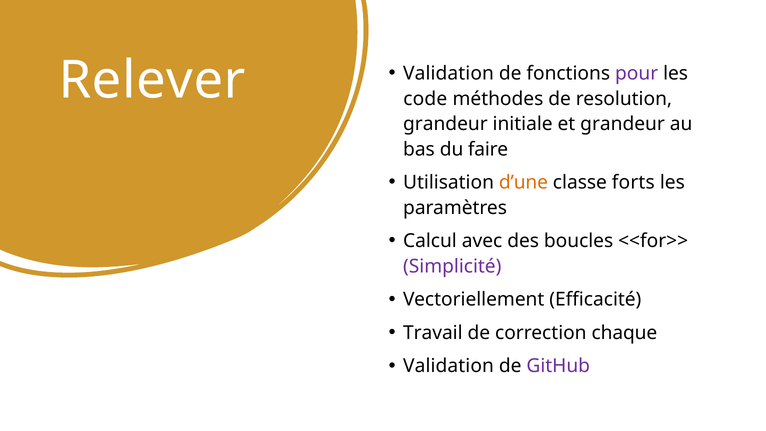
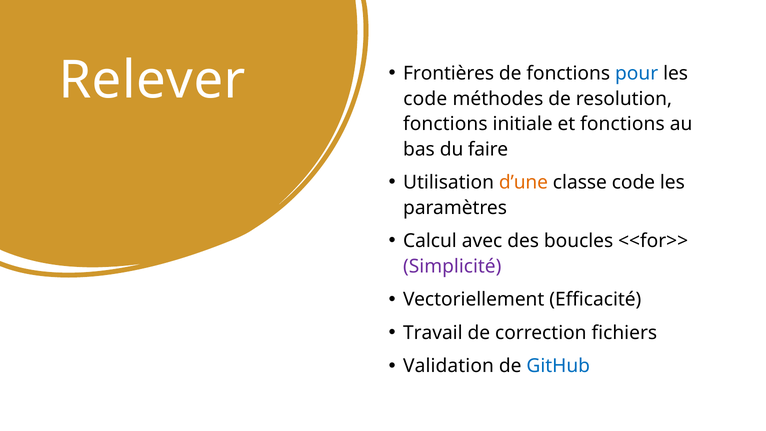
Validation at (448, 73): Validation -> Frontières
pour colour: purple -> blue
grandeur at (445, 124): grandeur -> fonctions
et grandeur: grandeur -> fonctions
classe forts: forts -> code
chaque: chaque -> fichiers
GitHub colour: purple -> blue
